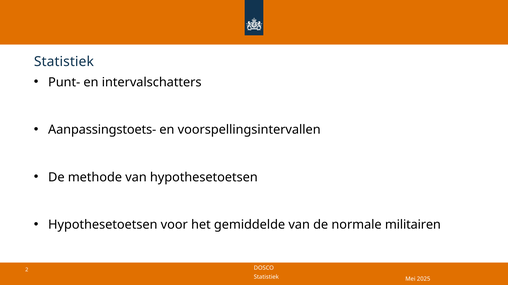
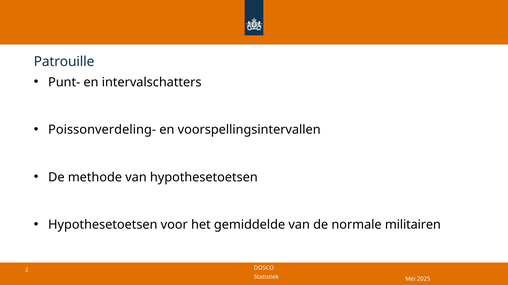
Statistiek at (64, 62): Statistiek -> Patrouille
Aanpassingstoets-: Aanpassingstoets- -> Poissonverdeling-
